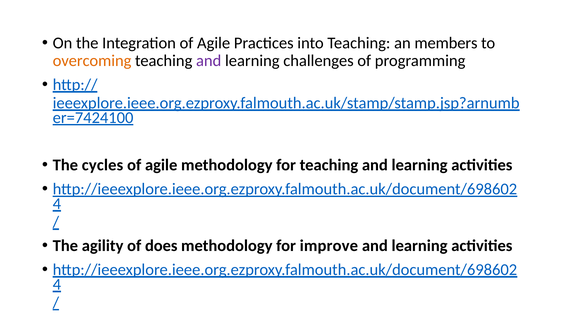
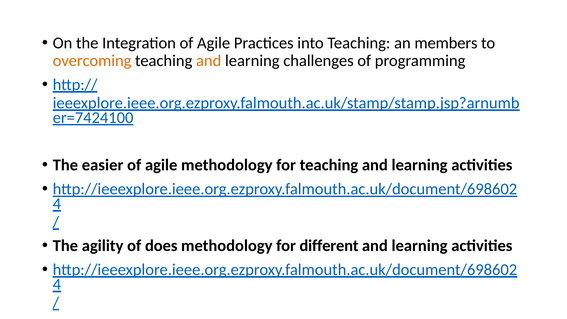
and at (209, 61) colour: purple -> orange
cycles: cycles -> easier
improve: improve -> different
